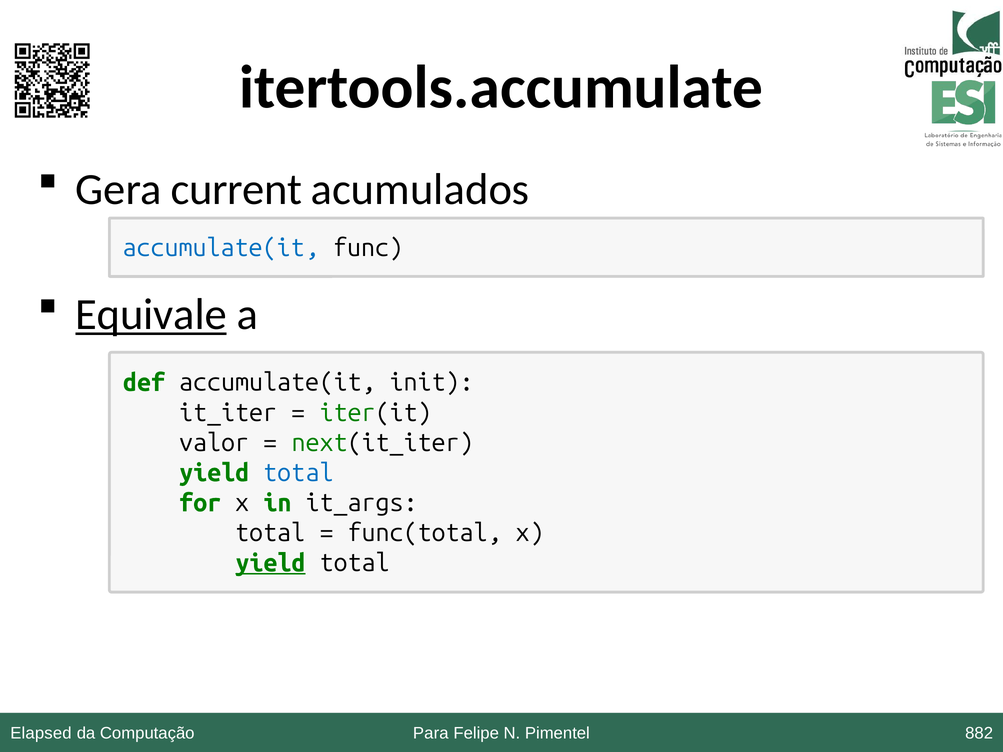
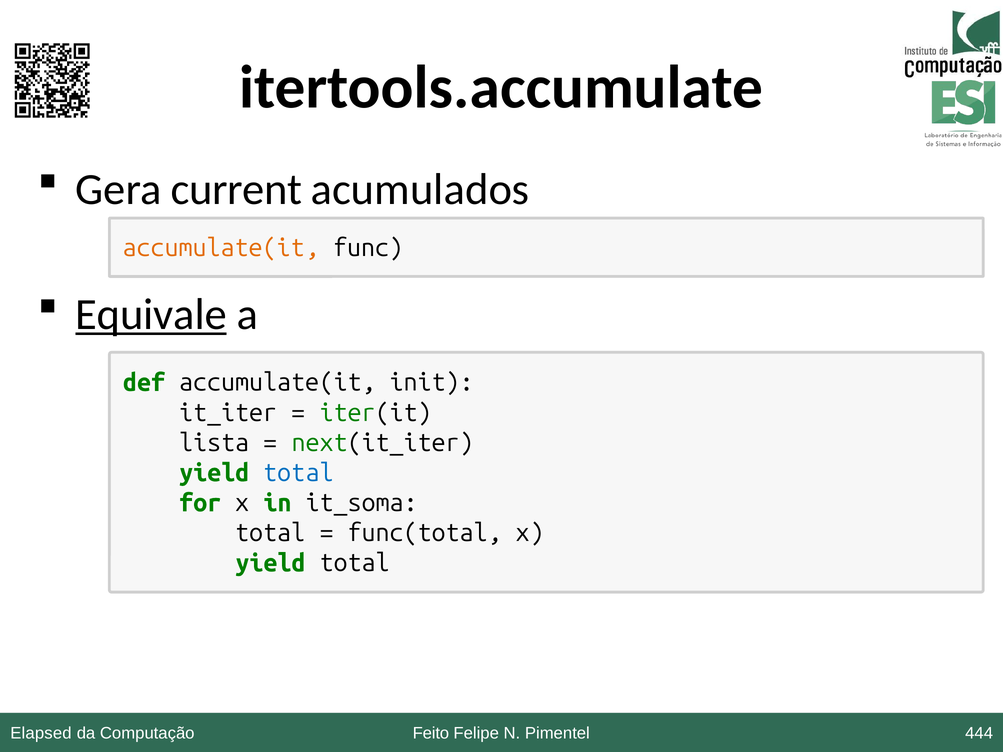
accumulate(it at (221, 248) colour: blue -> orange
valor: valor -> lista
it_args: it_args -> it_soma
yield at (270, 563) underline: present -> none
Para: Para -> Feito
882: 882 -> 444
